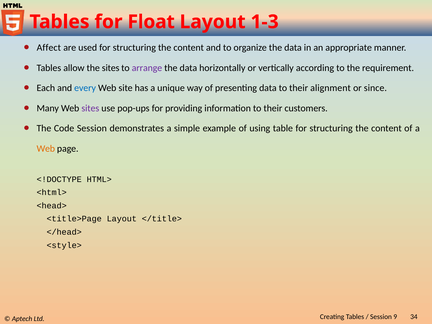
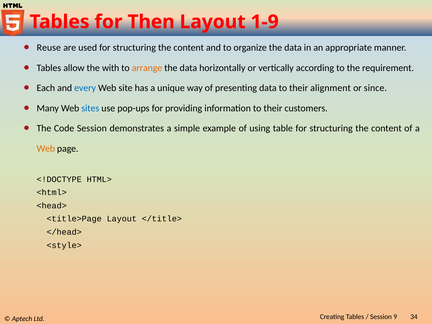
Float: Float -> Then
1-3: 1-3 -> 1-9
Affect: Affect -> Reuse
the sites: sites -> with
arrange colour: purple -> orange
sites at (90, 108) colour: purple -> blue
